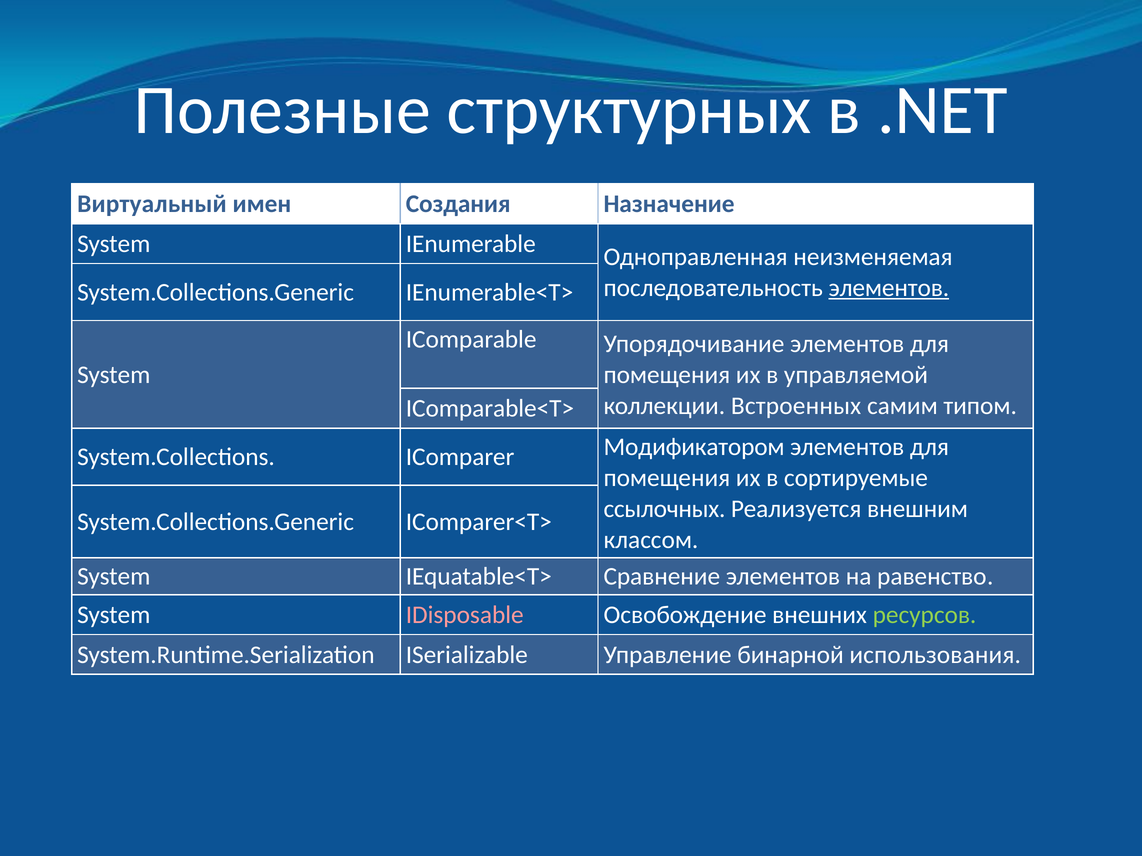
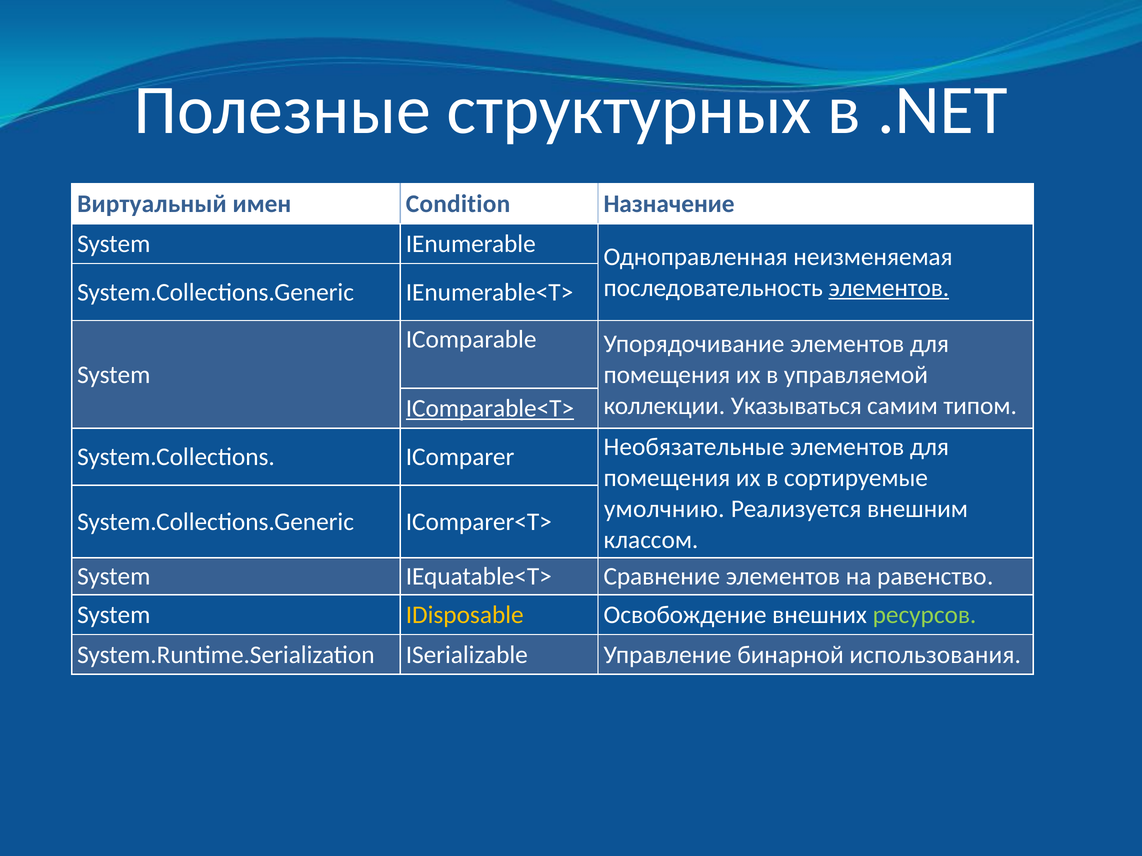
Создания: Создания -> Condition
Встроенных: Встроенных -> Указываться
IComparable<T> underline: none -> present
Модификатором: Модификатором -> Необязательные
ссылочных: ссылочных -> умолчнию
IDisposable colour: pink -> yellow
